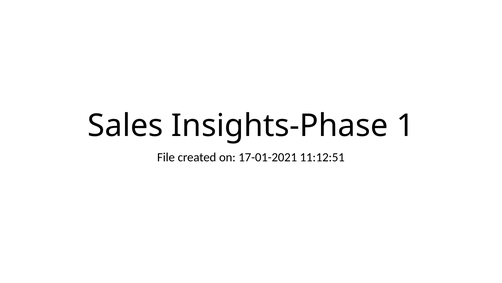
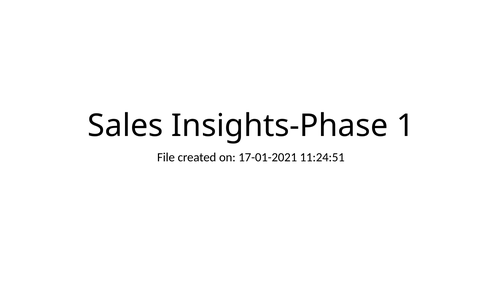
11:12:51: 11:12:51 -> 11:24:51
